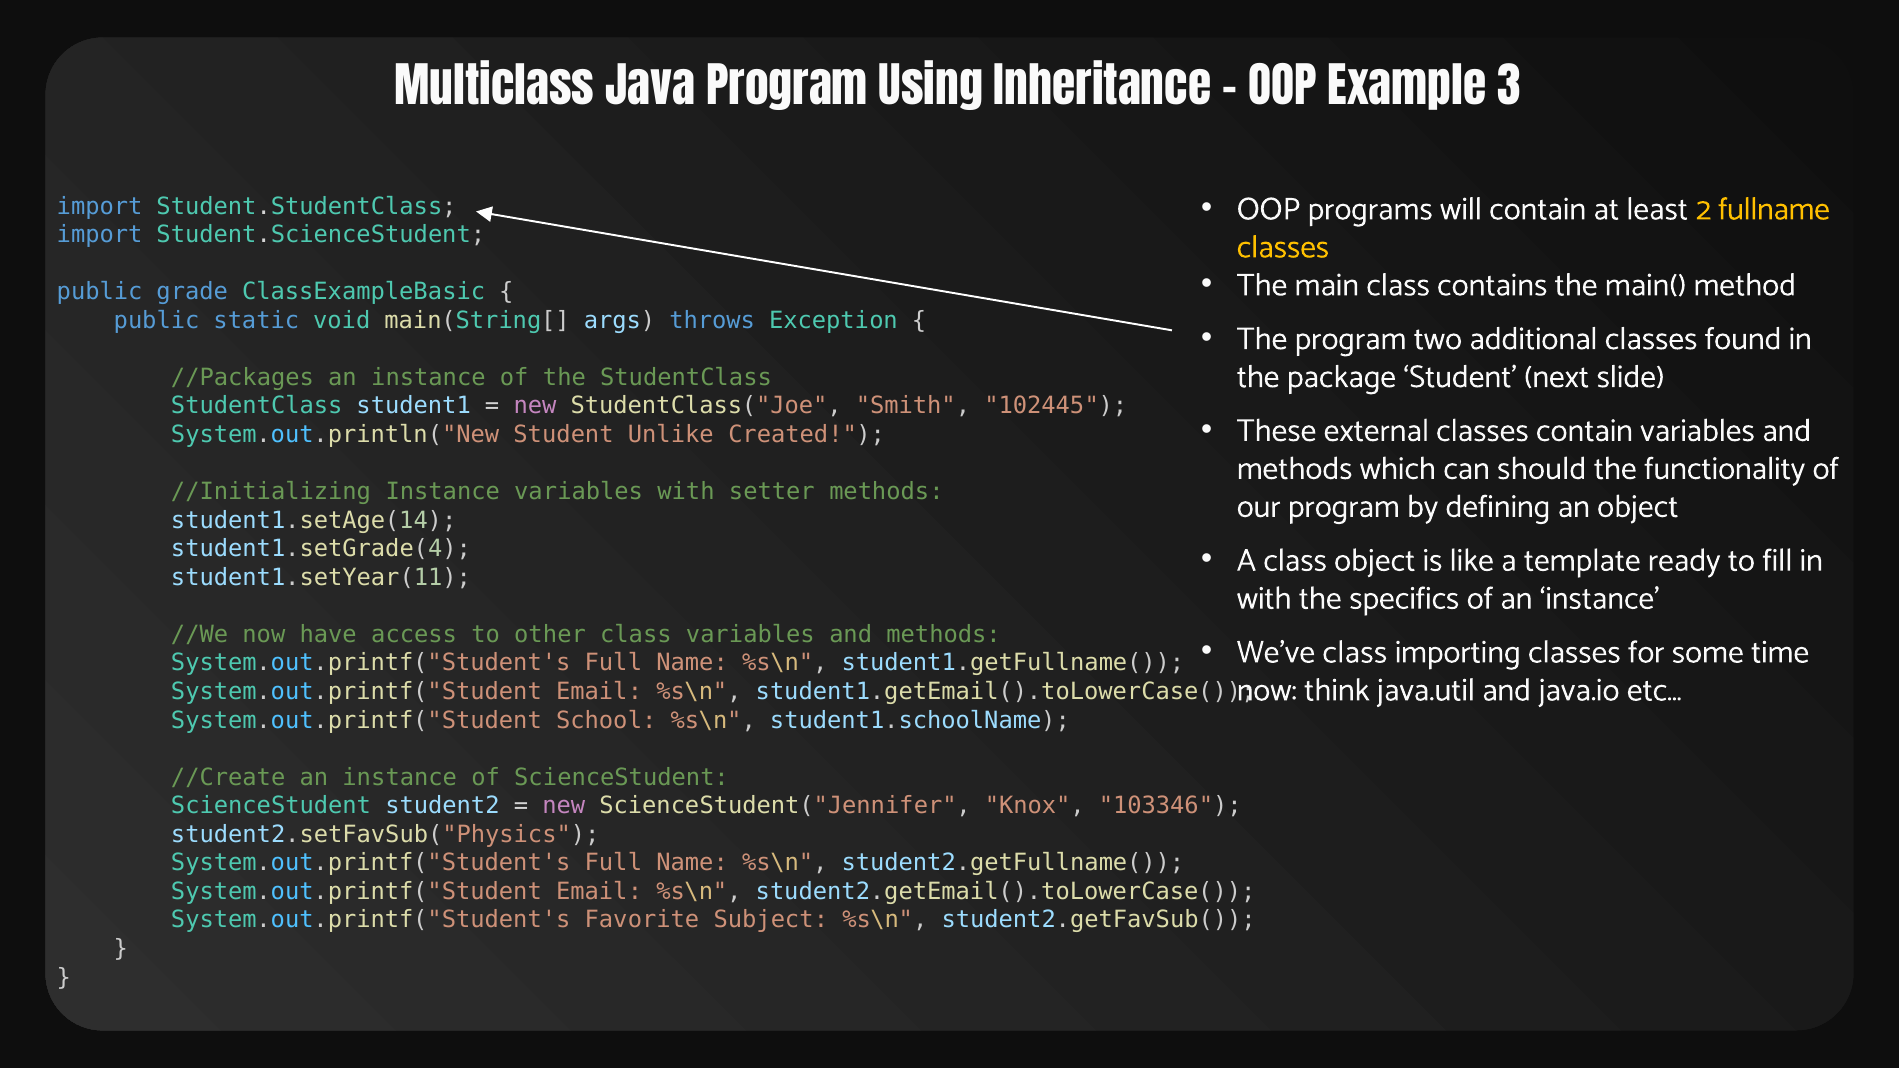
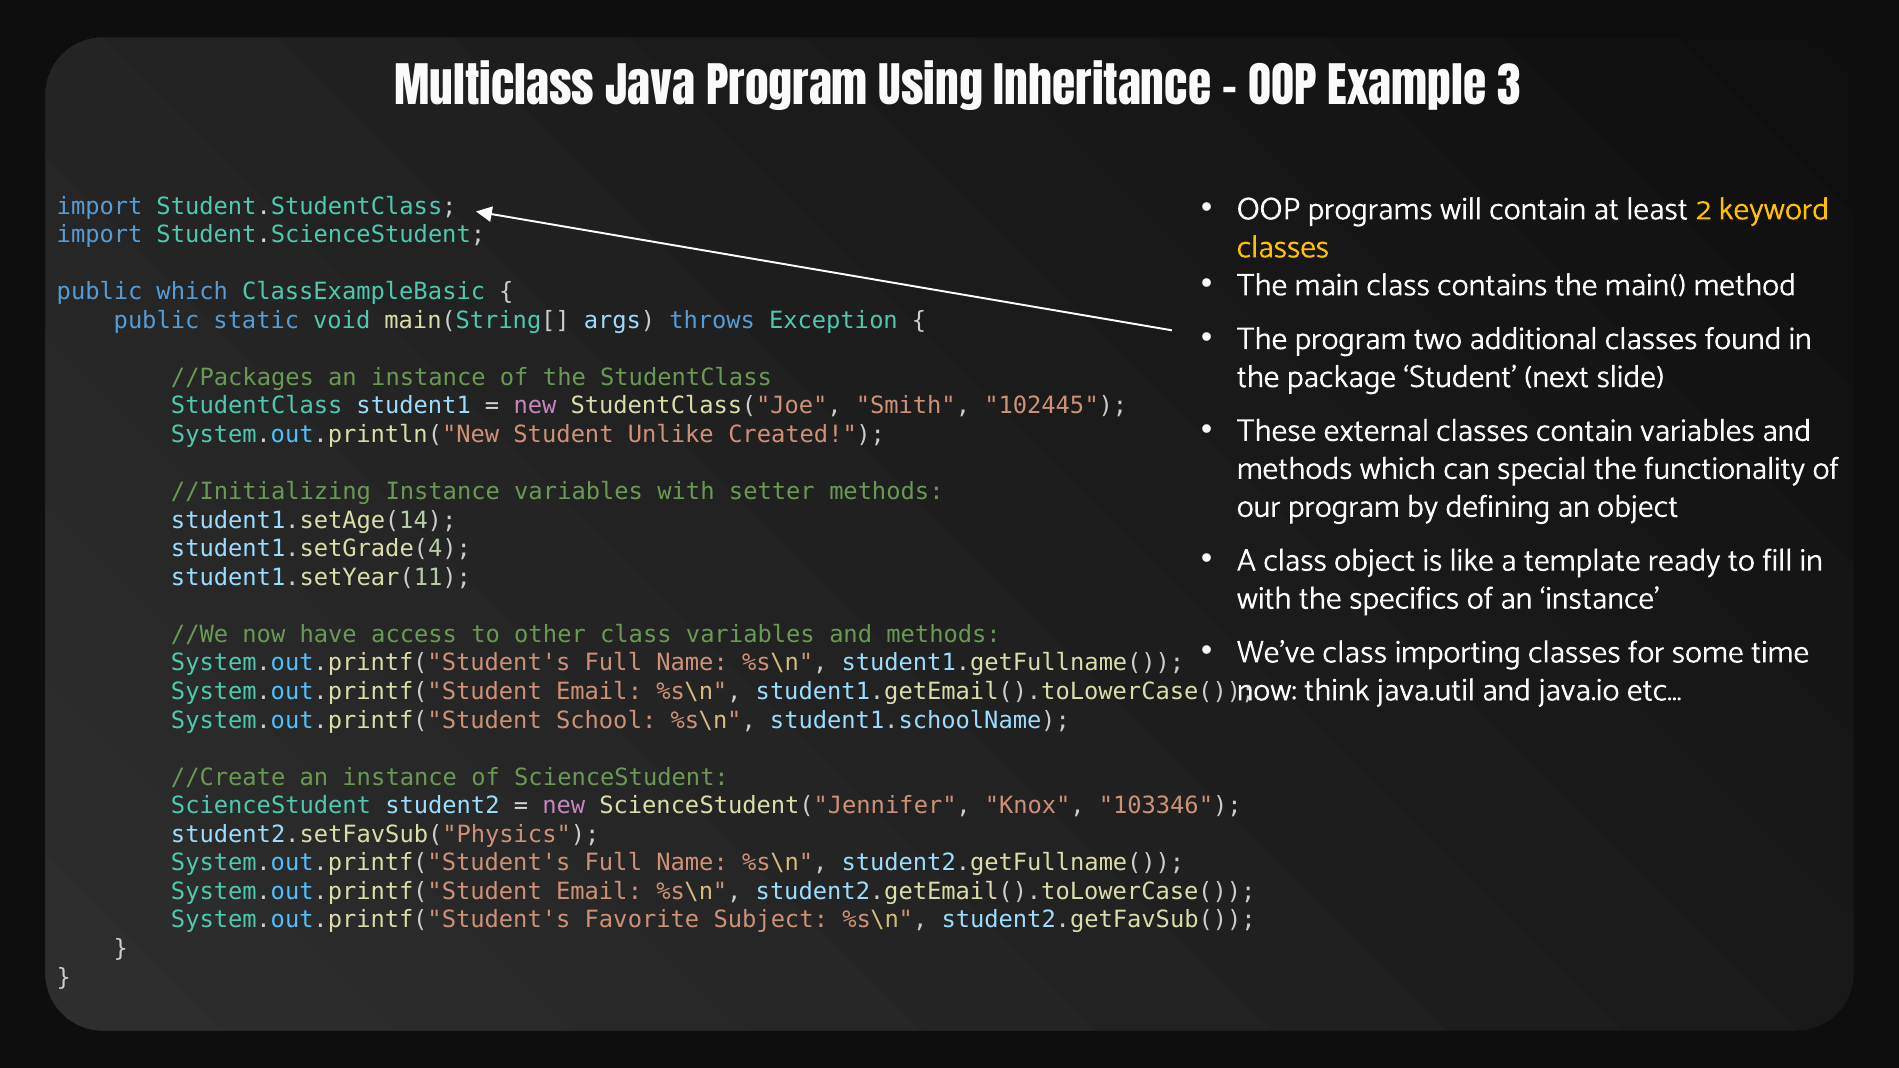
fullname: fullname -> keyword
public grade: grade -> which
should: should -> special
